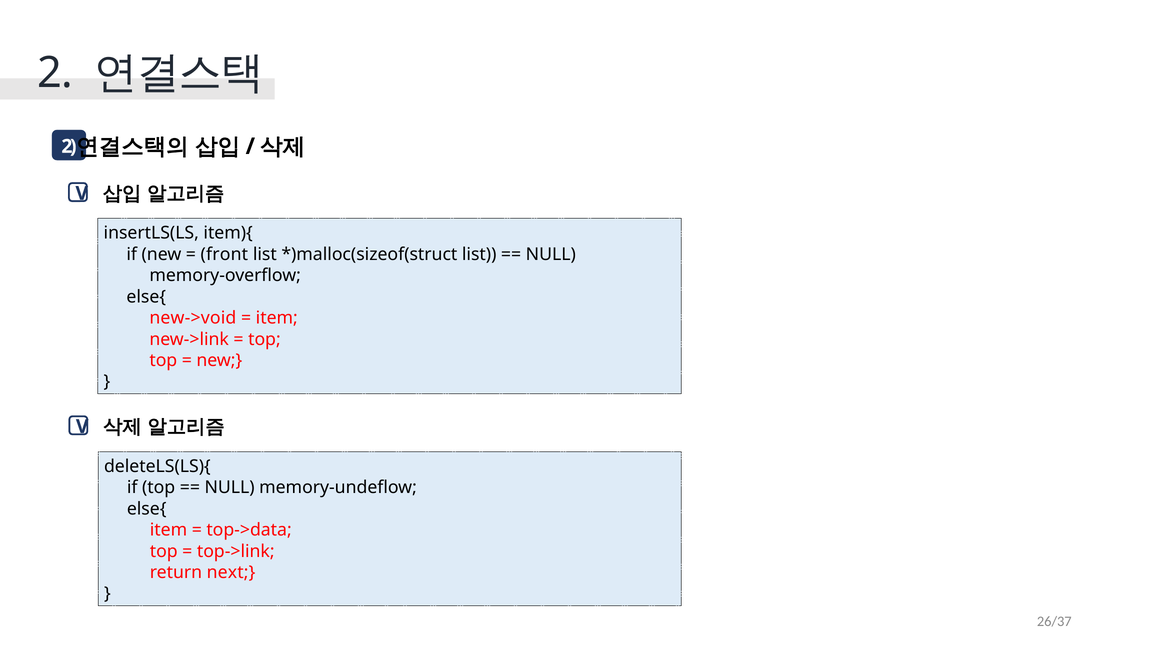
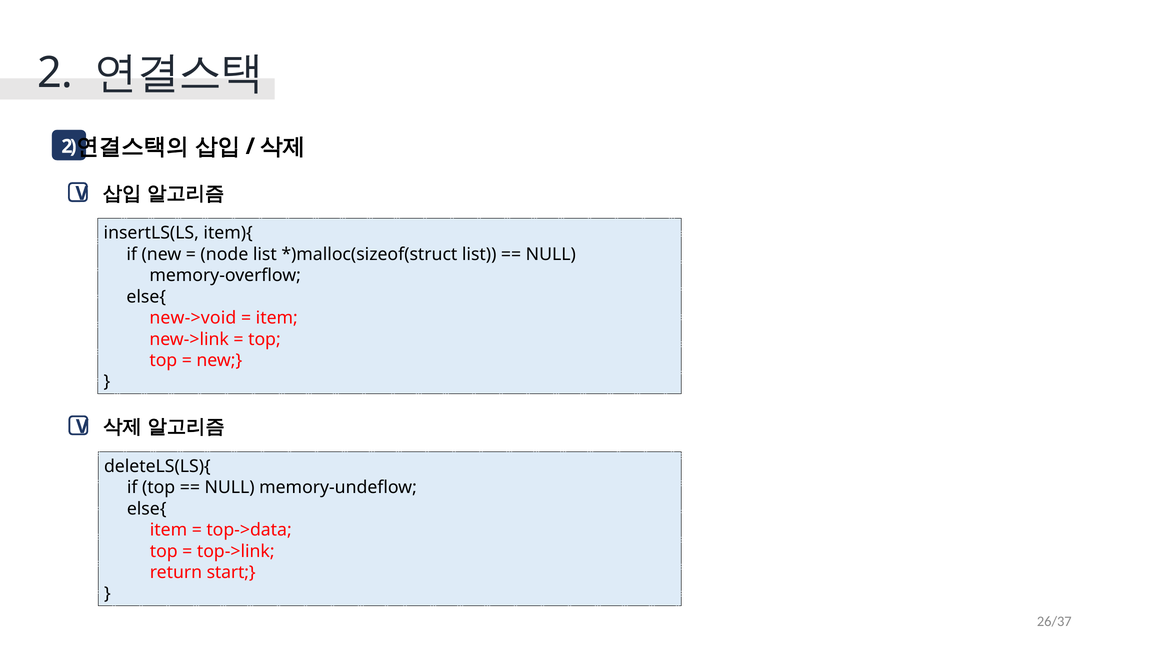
front: front -> node
next: next -> start
